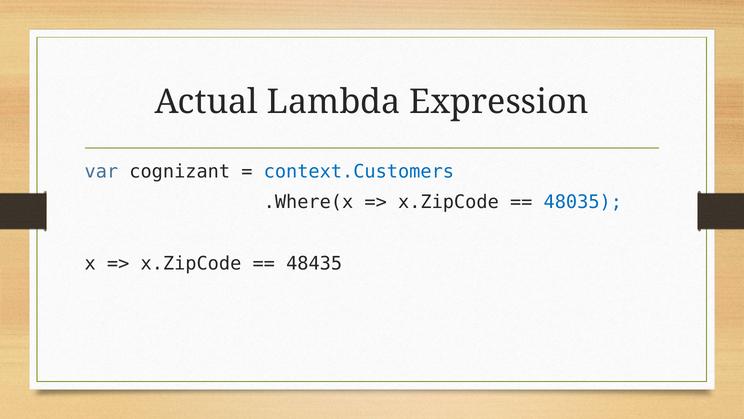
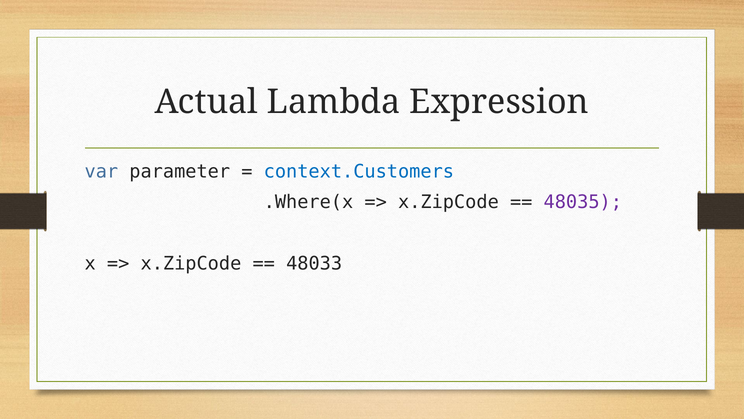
cognizant: cognizant -> parameter
48035 colour: blue -> purple
48435: 48435 -> 48033
